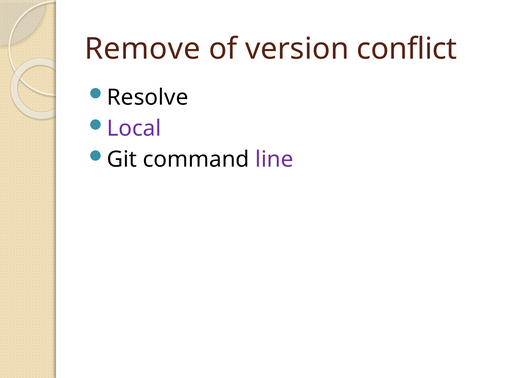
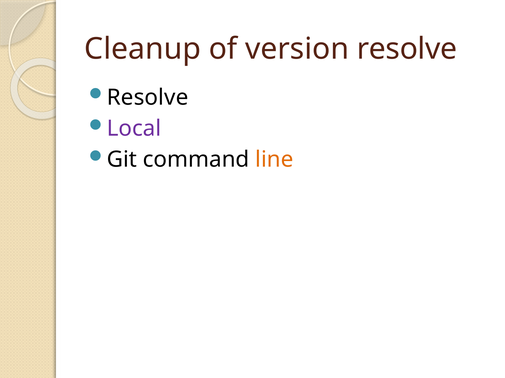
Remove: Remove -> Cleanup
version conflict: conflict -> resolve
line colour: purple -> orange
